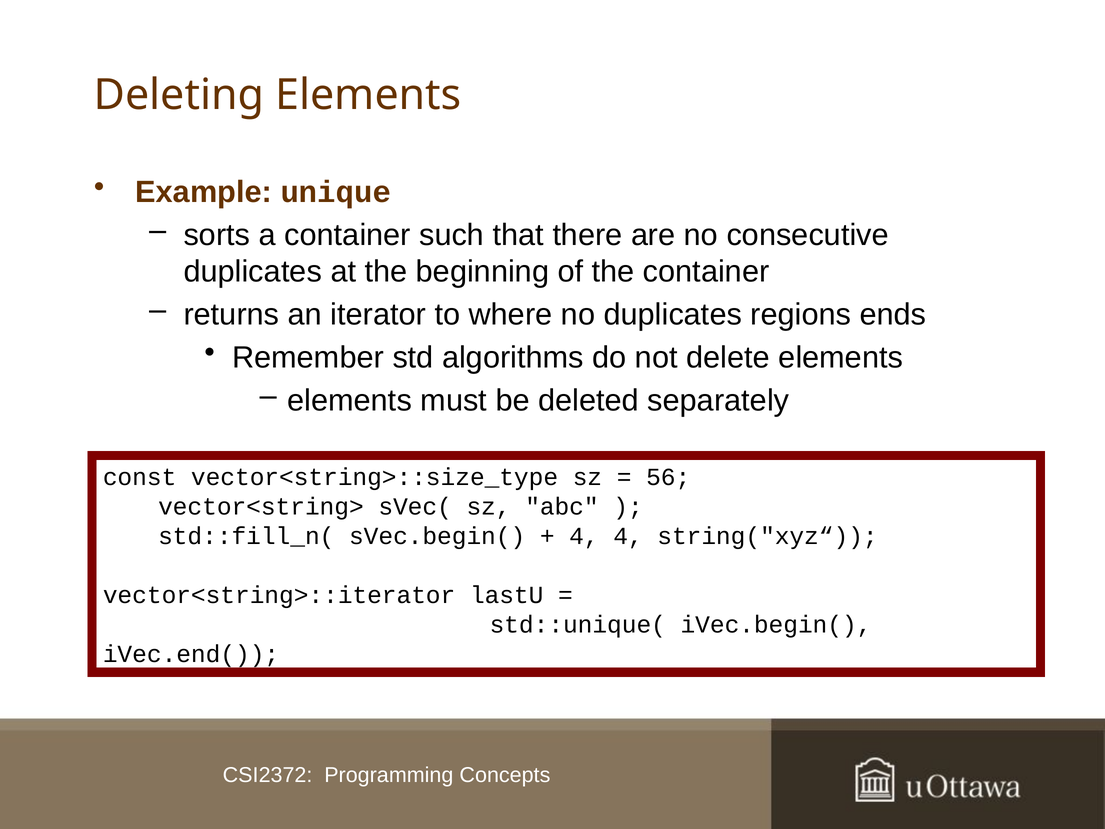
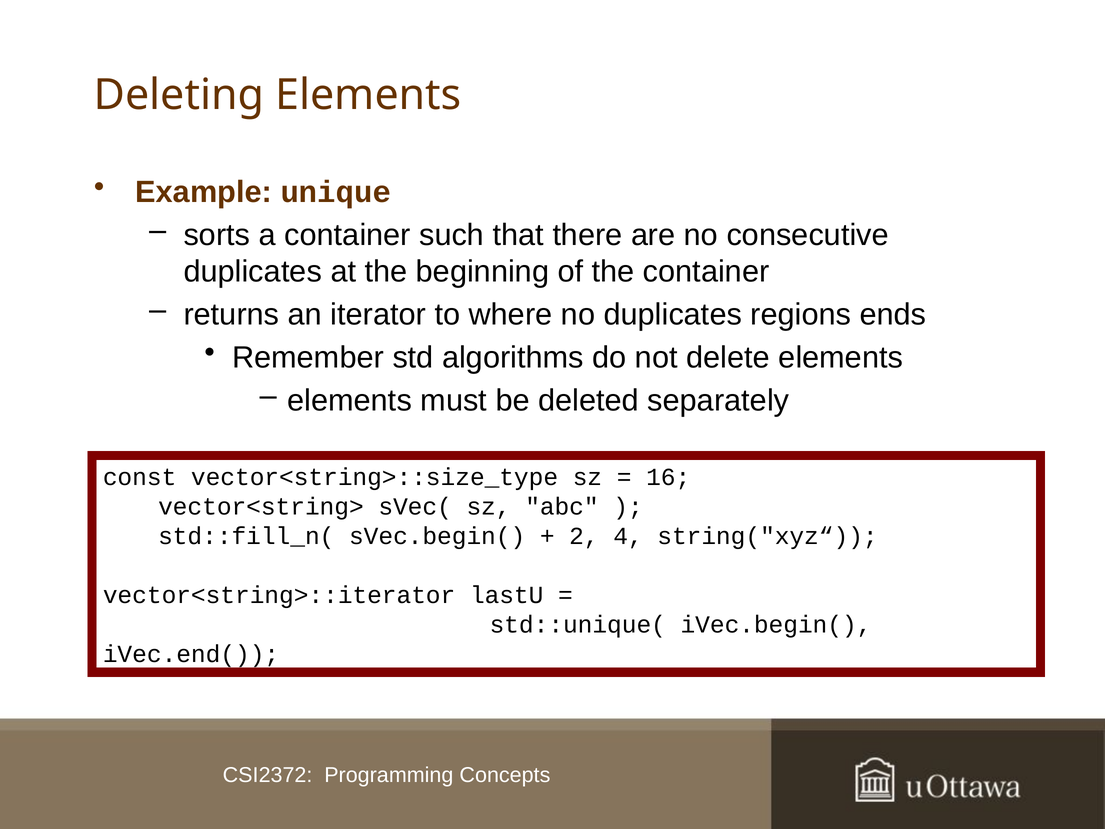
56: 56 -> 16
4 at (584, 536): 4 -> 2
